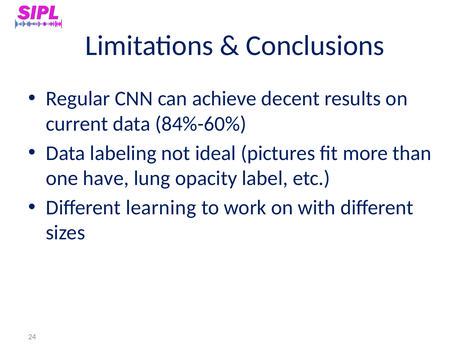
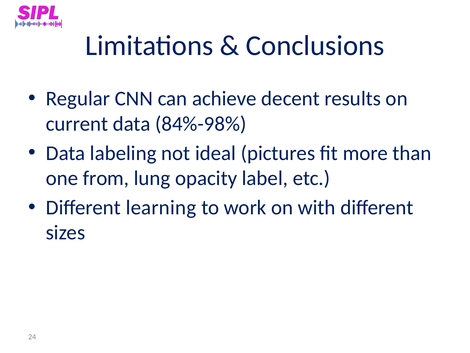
84%-60%: 84%-60% -> 84%-98%
have: have -> from
